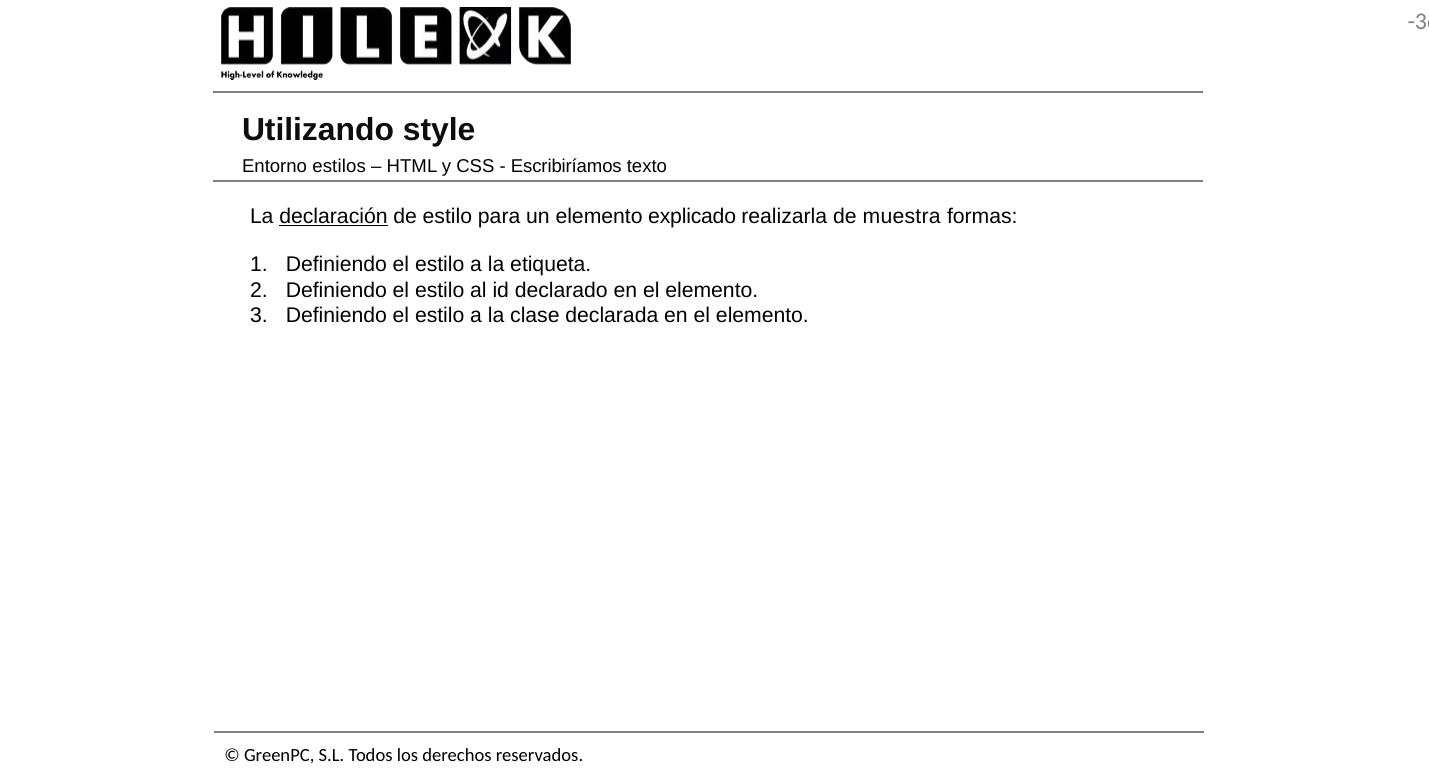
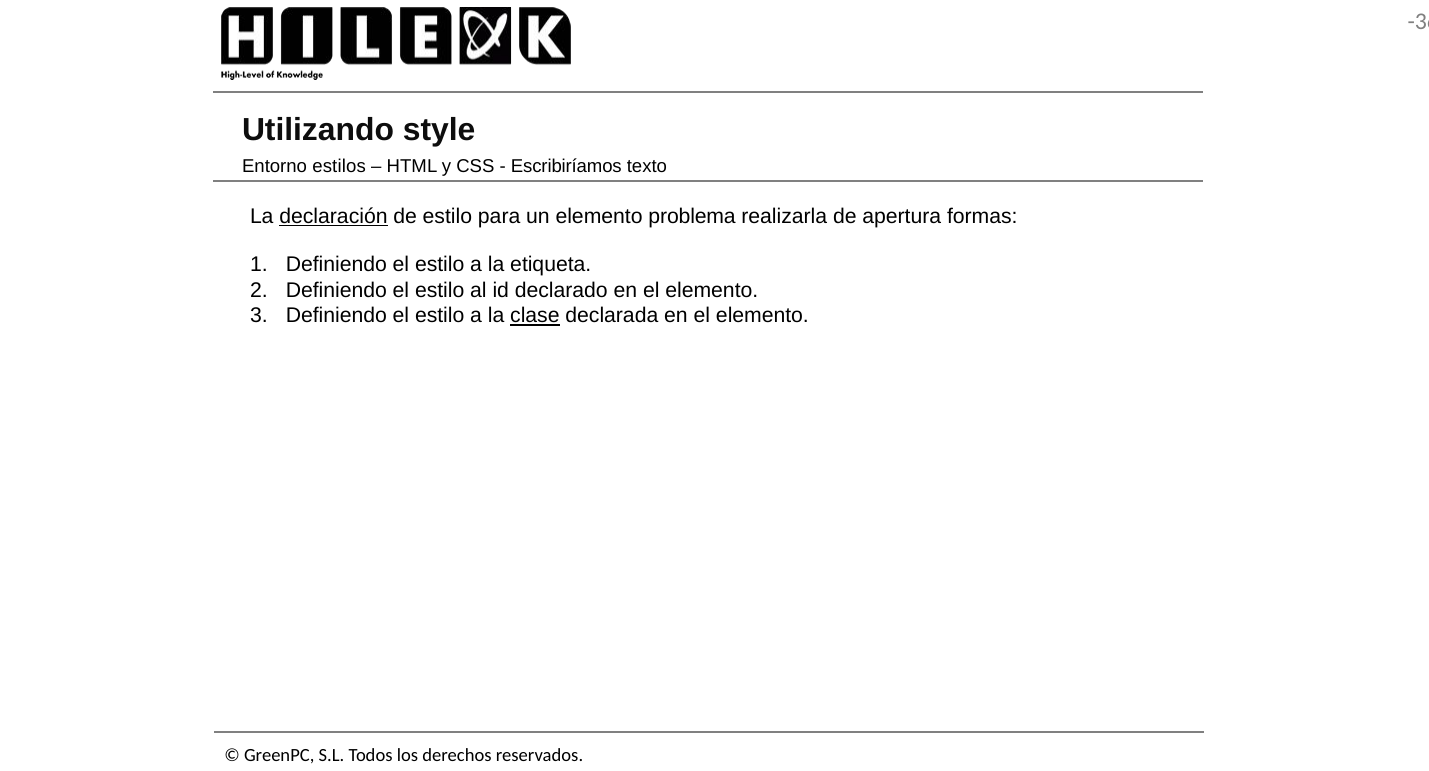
explicado: explicado -> problema
muestra: muestra -> apertura
clase underline: none -> present
